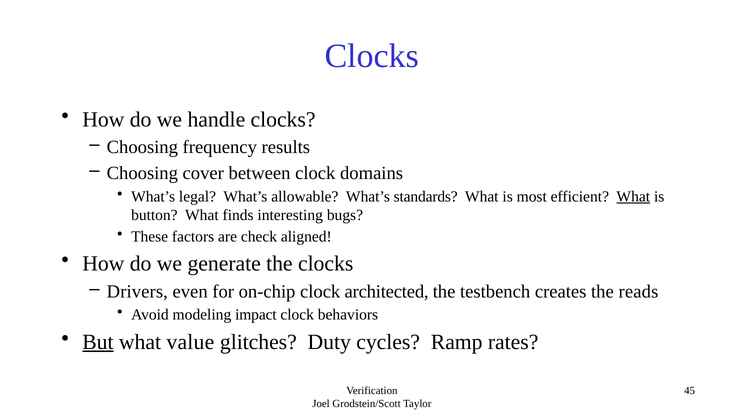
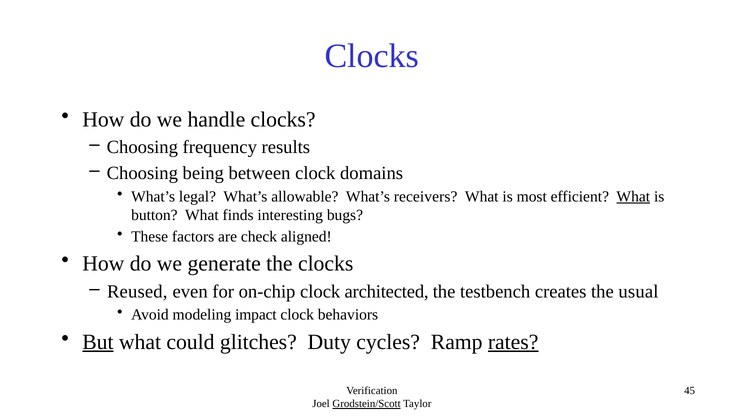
cover: cover -> being
standards: standards -> receivers
Drivers: Drivers -> Reused
reads: reads -> usual
value: value -> could
rates underline: none -> present
Grodstein/Scott underline: none -> present
